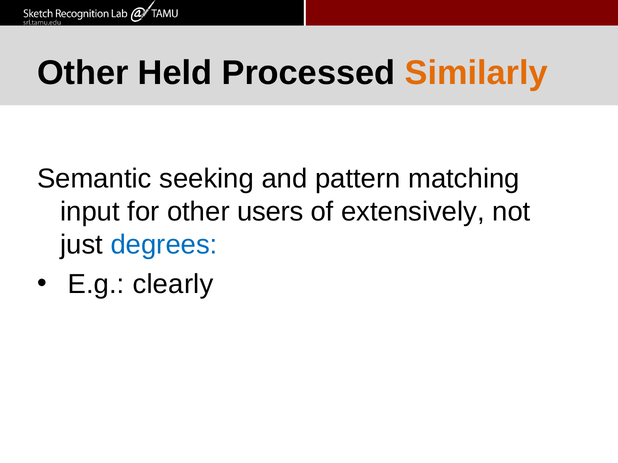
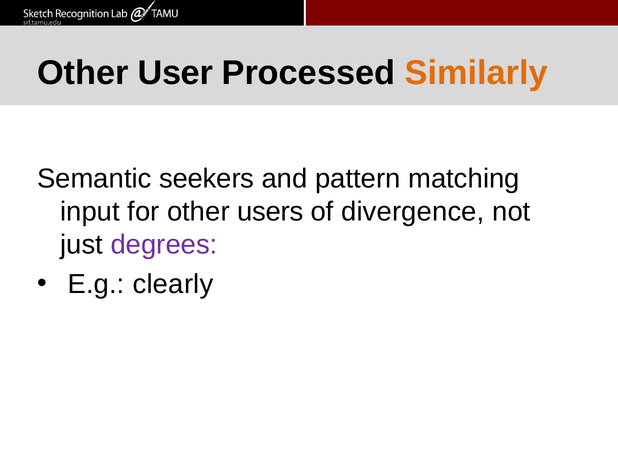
Held: Held -> User
seeking: seeking -> seekers
extensively: extensively -> divergence
degrees colour: blue -> purple
